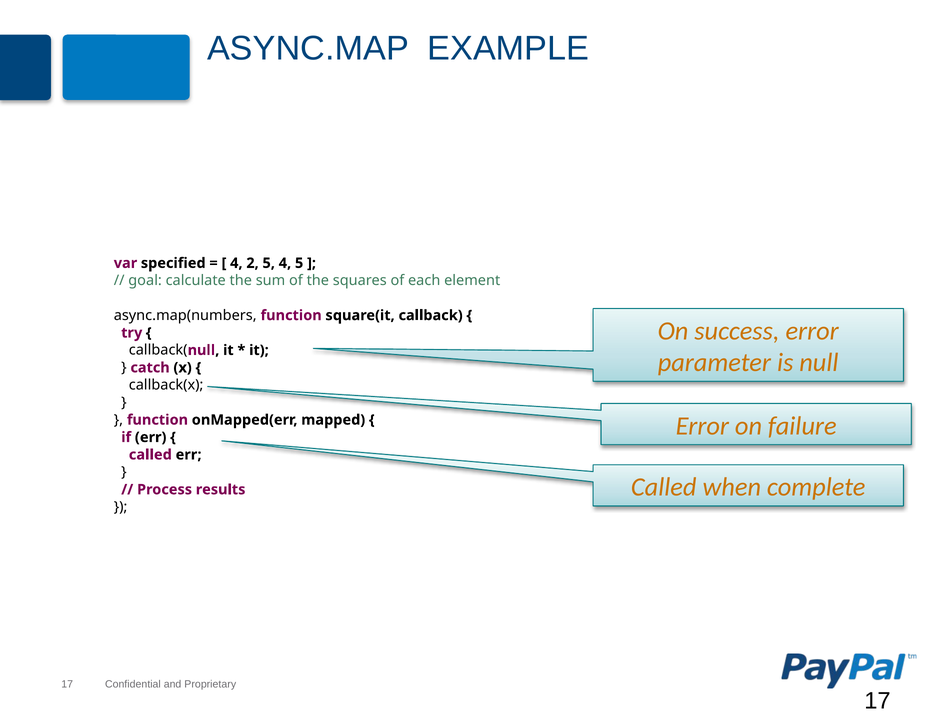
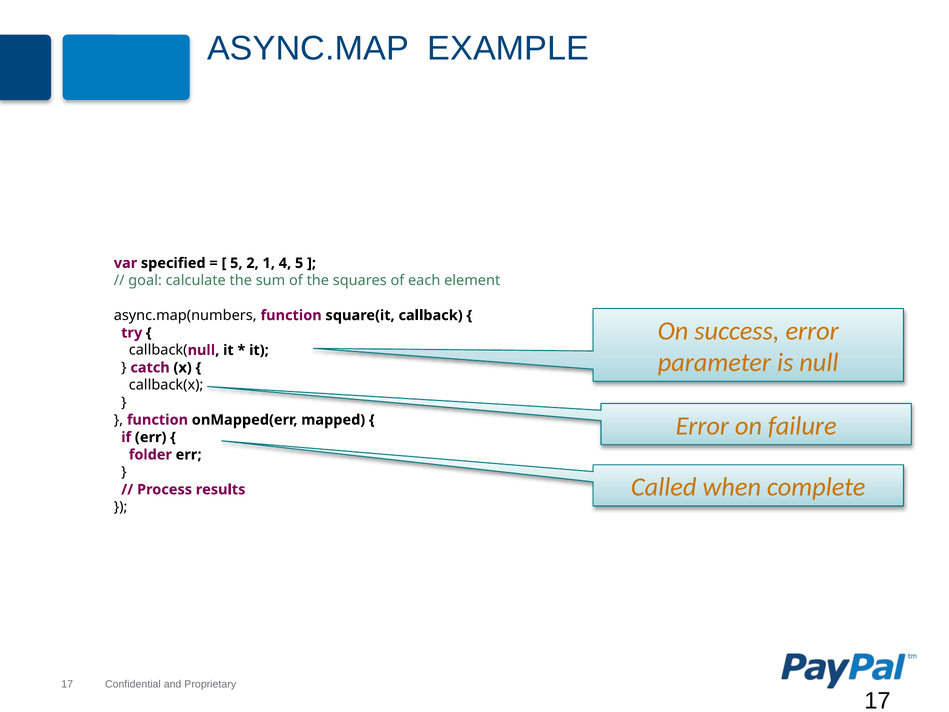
4 at (236, 263): 4 -> 5
2 5: 5 -> 1
called at (150, 455): called -> folder
